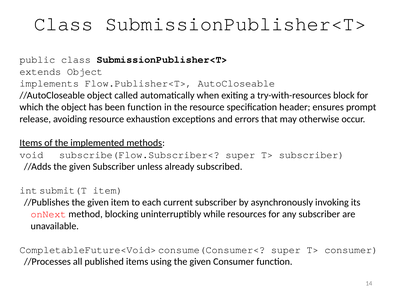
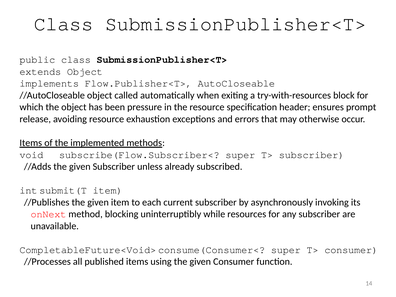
been function: function -> pressure
